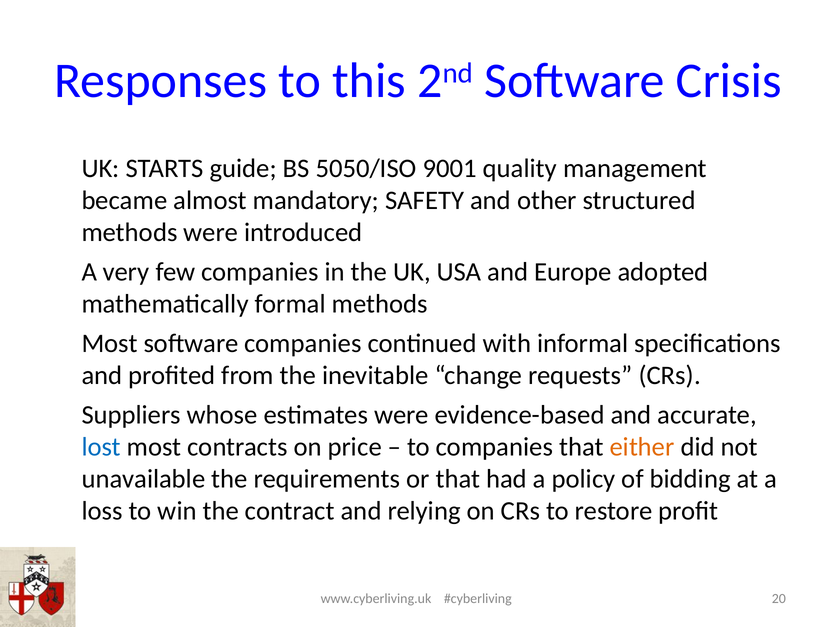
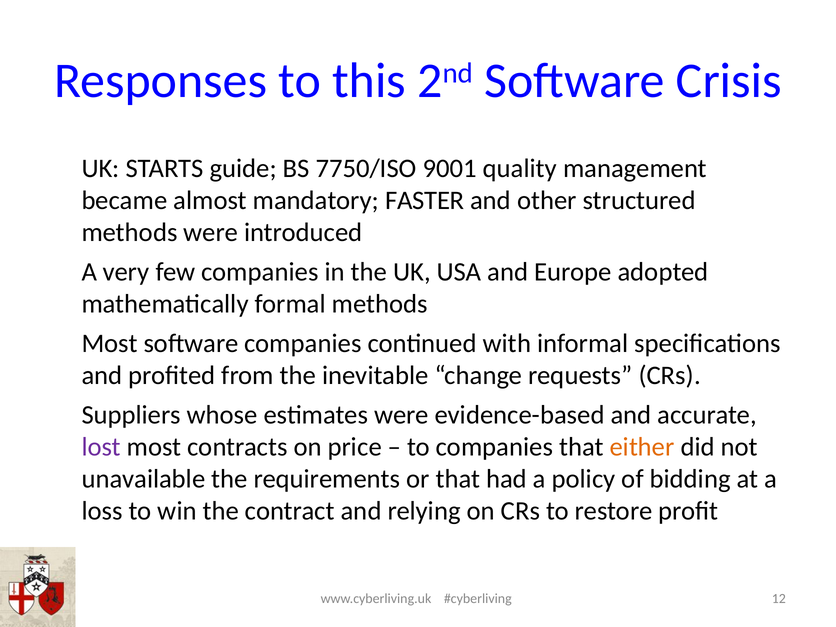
5050/ISO: 5050/ISO -> 7750/ISO
SAFETY: SAFETY -> FASTER
lost colour: blue -> purple
20: 20 -> 12
